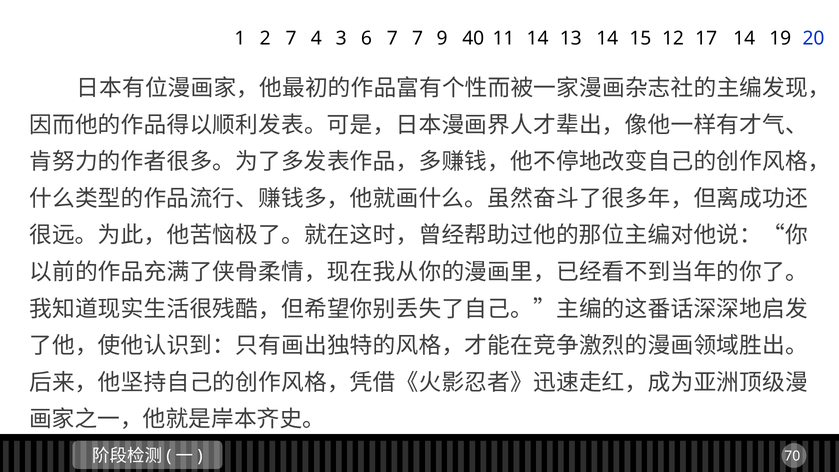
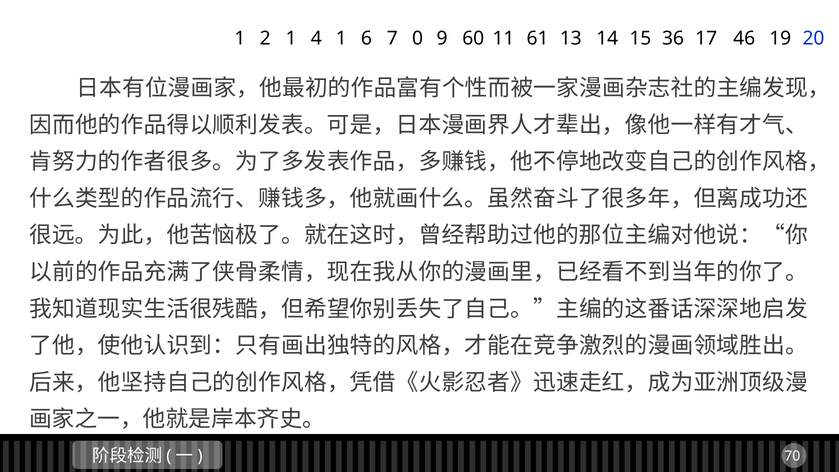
2 7: 7 -> 1
4 3: 3 -> 1
7 7: 7 -> 0
40: 40 -> 60
11 14: 14 -> 61
12: 12 -> 36
17 14: 14 -> 46
